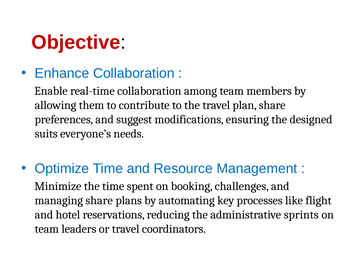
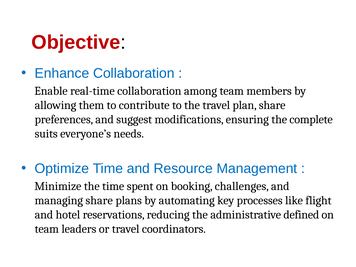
designed: designed -> complete
sprints: sprints -> defined
